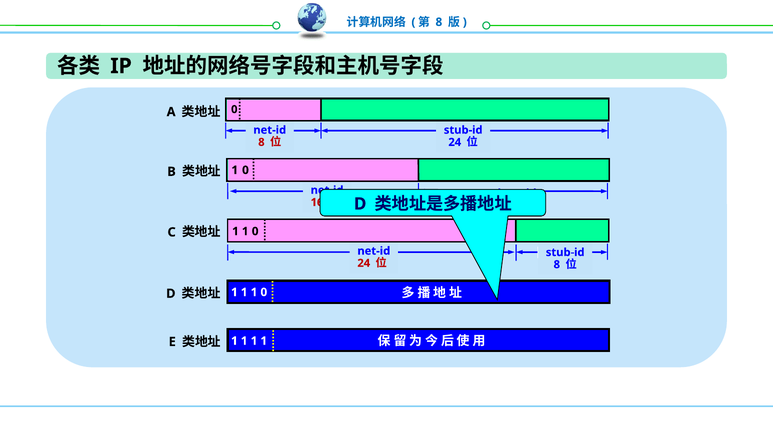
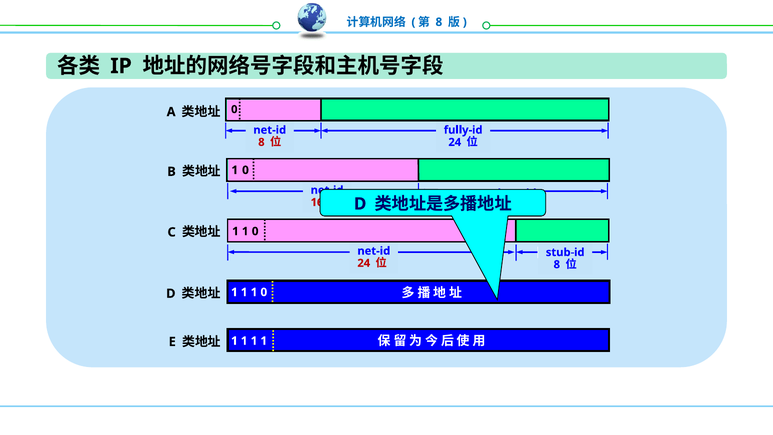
stub-id at (463, 130): stub-id -> fully-id
